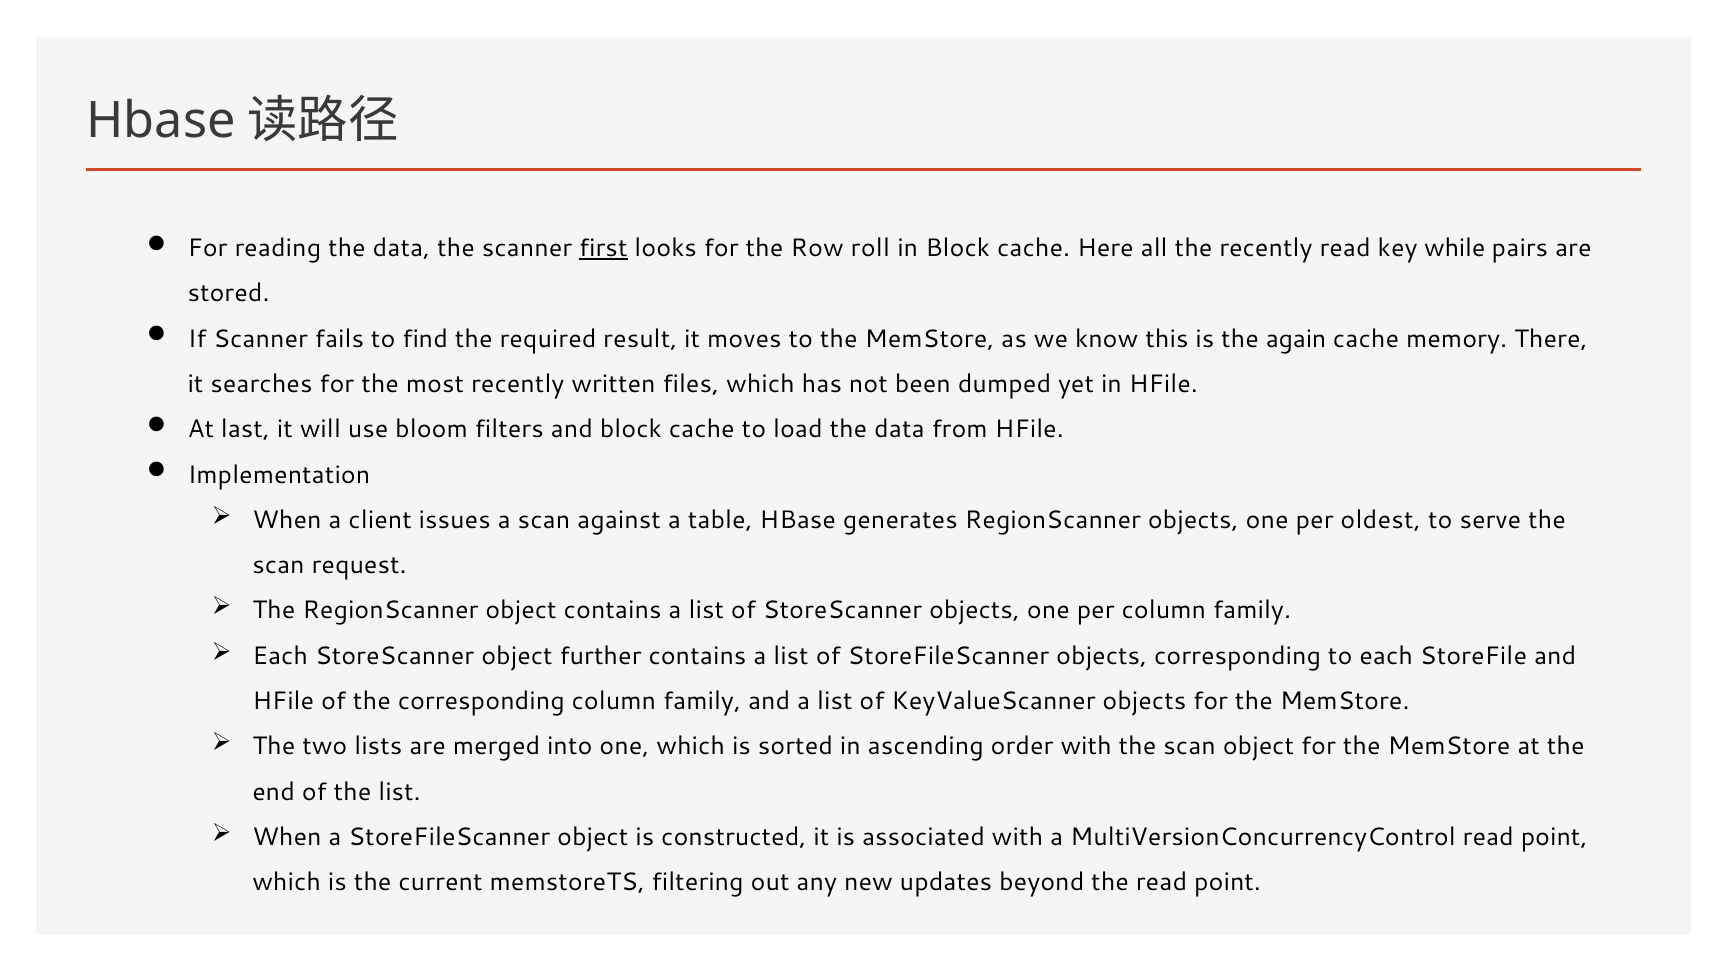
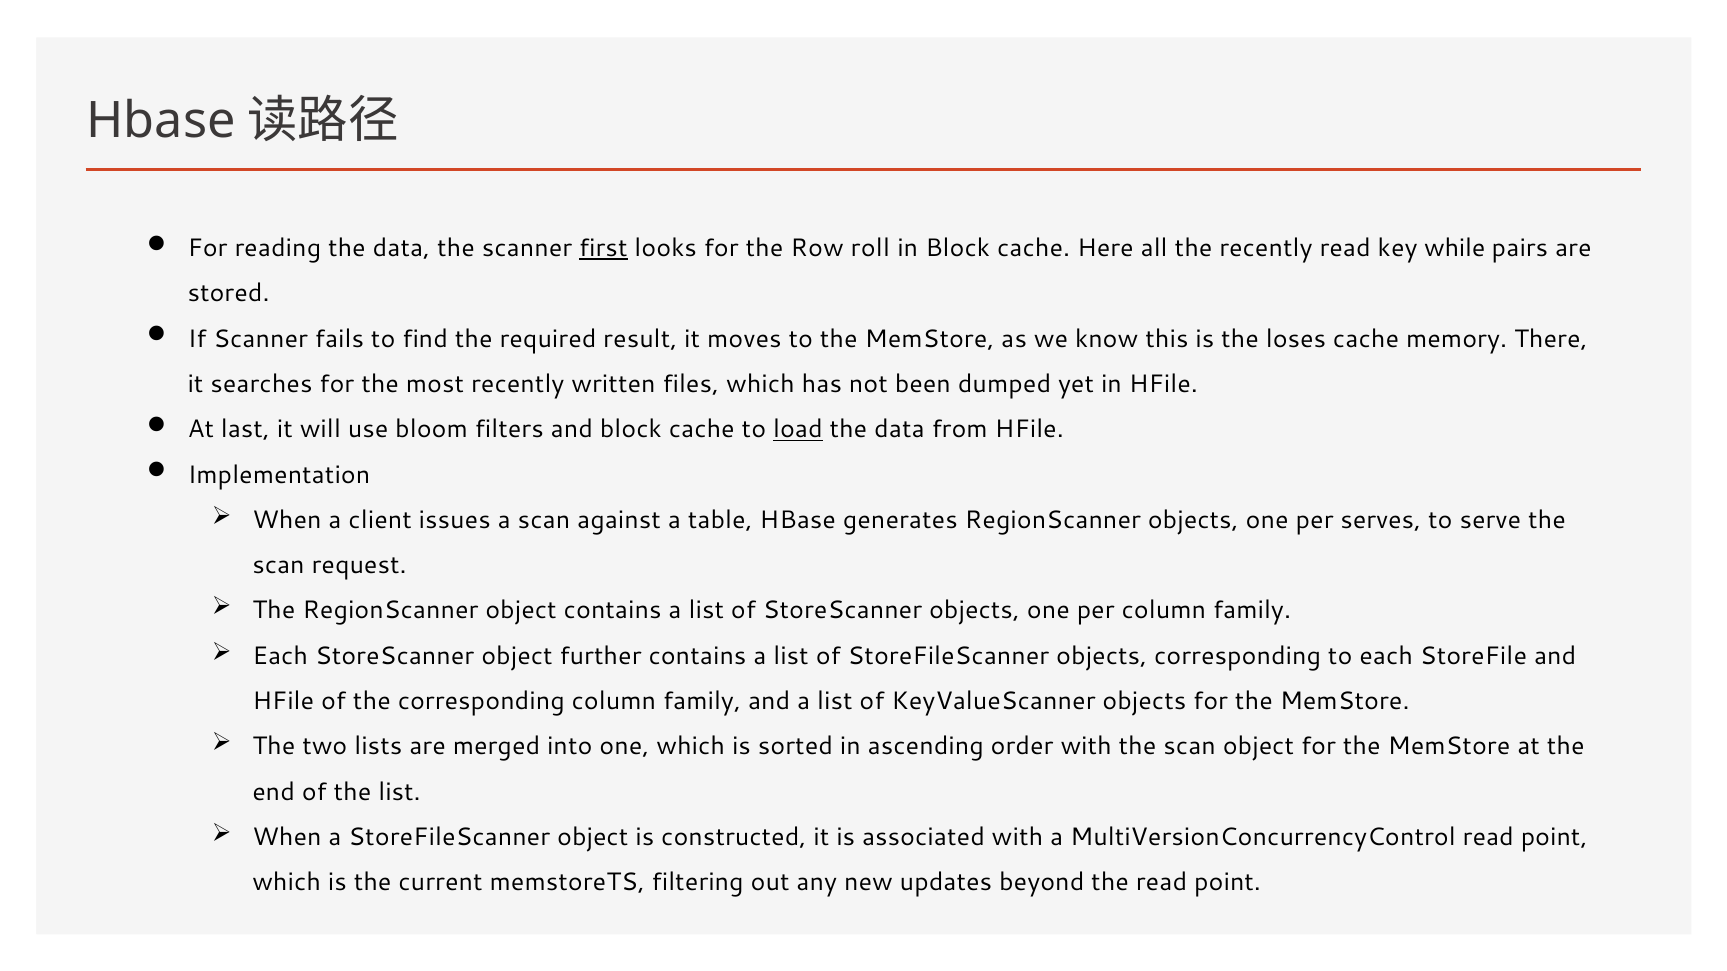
again: again -> loses
load underline: none -> present
oldest: oldest -> serves
